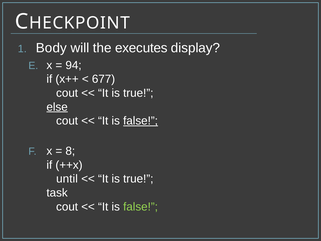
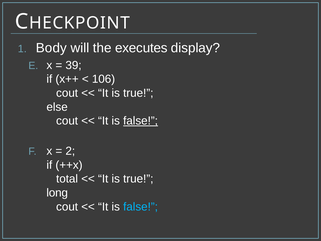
94: 94 -> 39
677: 677 -> 106
else underline: present -> none
8: 8 -> 2
until: until -> total
task: task -> long
false at (141, 206) colour: light green -> light blue
